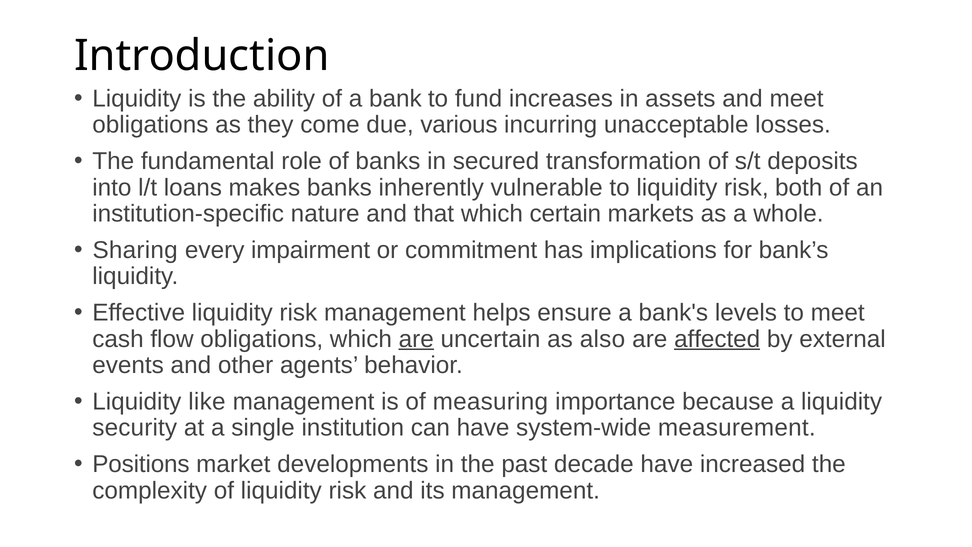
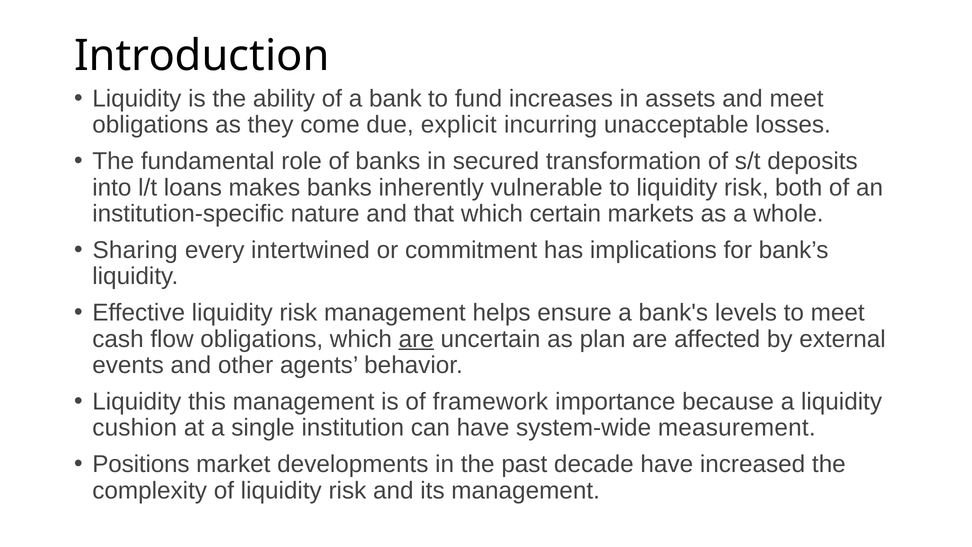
various: various -> explicit
impairment: impairment -> intertwined
also: also -> plan
affected underline: present -> none
like: like -> this
measuring: measuring -> framework
security: security -> cushion
